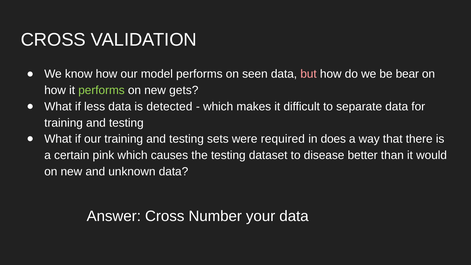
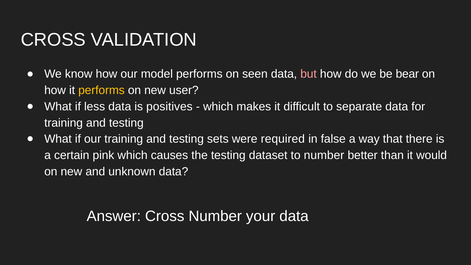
performs at (101, 90) colour: light green -> yellow
gets: gets -> user
detected: detected -> positives
does: does -> false
to disease: disease -> number
